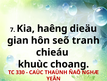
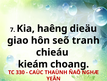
gian: gian -> giao
khuùc: khuùc -> kieám
